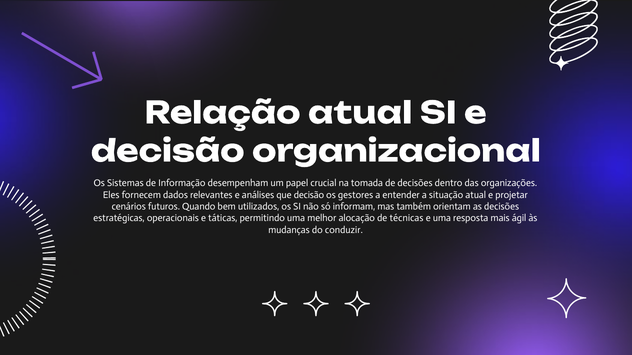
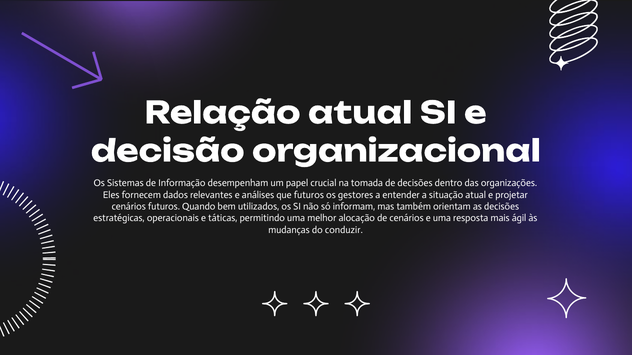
que decisão: decisão -> futuros
de técnicas: técnicas -> cenários
